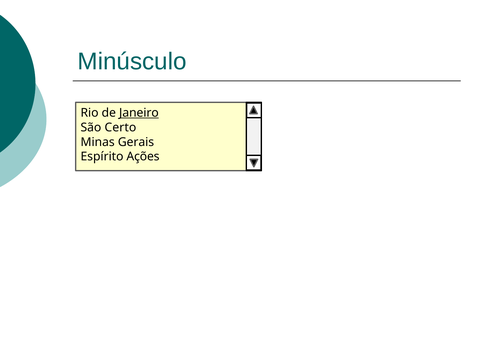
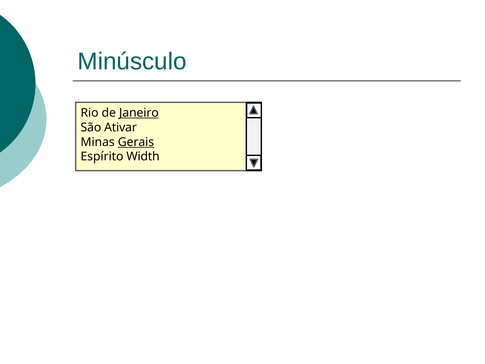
Certo: Certo -> Ativar
Gerais underline: none -> present
Ações: Ações -> Width
